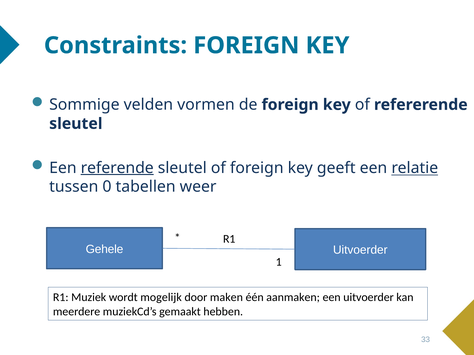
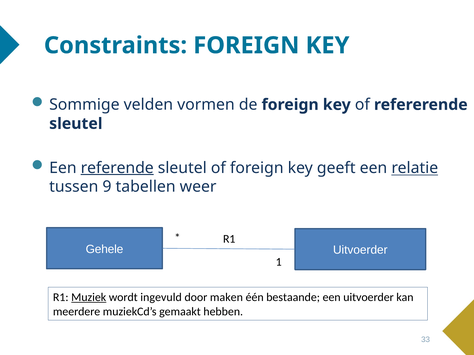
0: 0 -> 9
Muziek underline: none -> present
mogelijk: mogelijk -> ingevuld
aanmaken: aanmaken -> bestaande
